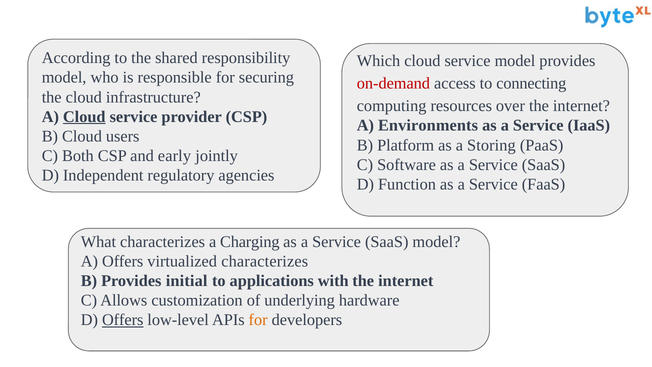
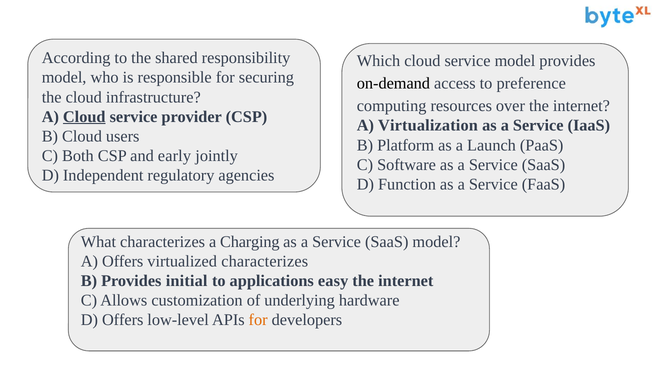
on-demand colour: red -> black
connecting: connecting -> preference
Environments: Environments -> Virtualization
Storing: Storing -> Launch
with: with -> easy
Offers at (123, 320) underline: present -> none
